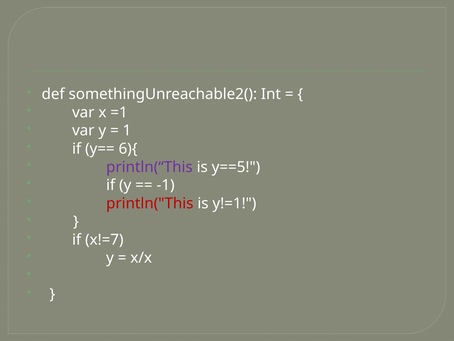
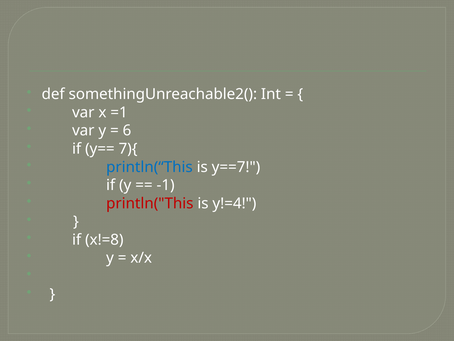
1: 1 -> 6
6){: 6){ -> 7){
println(“This colour: purple -> blue
y==5: y==5 -> y==7
y!=1: y!=1 -> y!=4
x!=7: x!=7 -> x!=8
